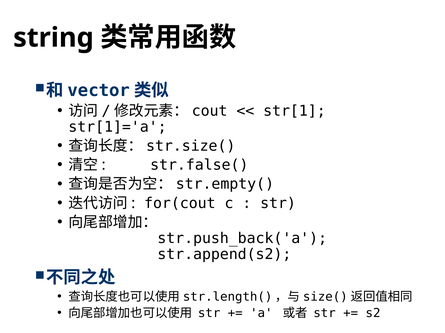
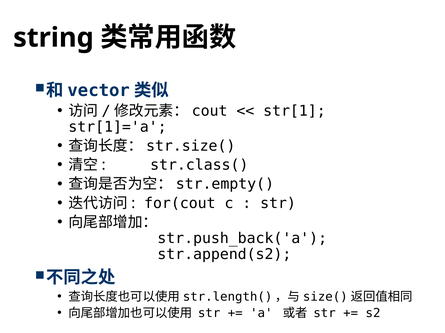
str.false(: str.false( -> str.class(
